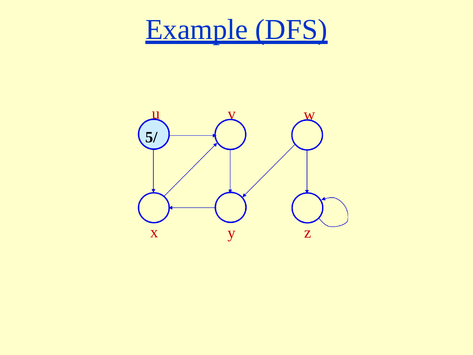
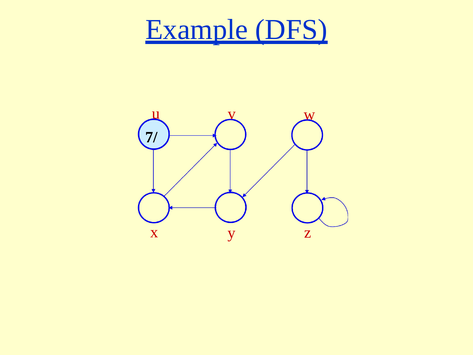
5/: 5/ -> 7/
